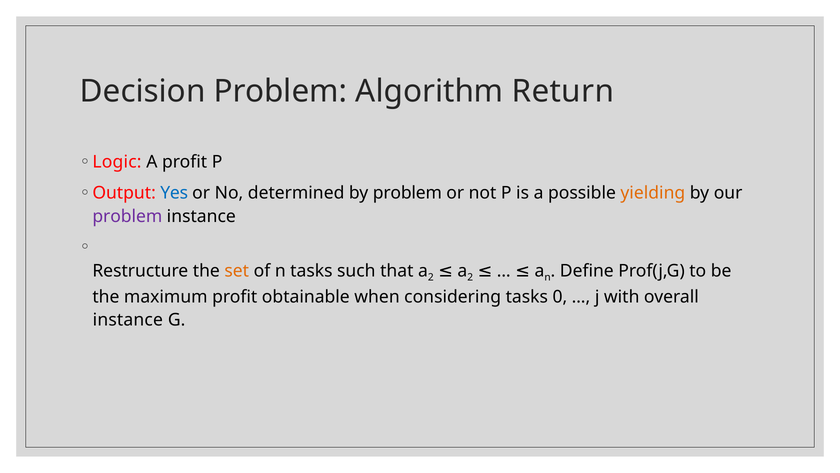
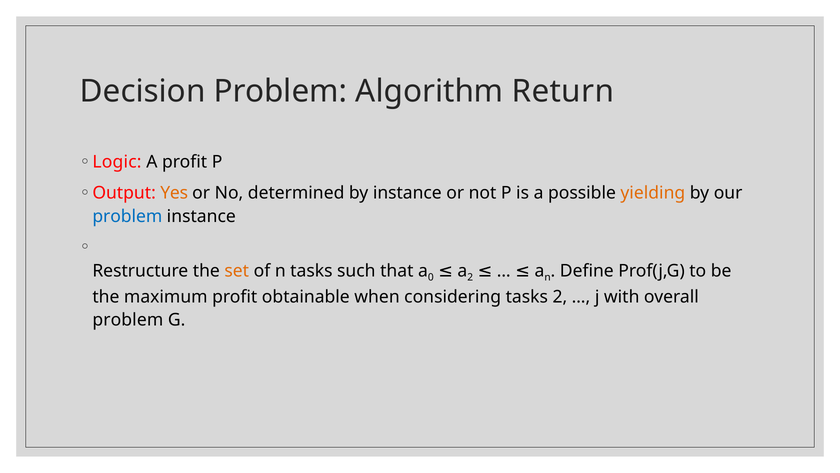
Yes colour: blue -> orange
by problem: problem -> instance
problem at (127, 216) colour: purple -> blue
a 2: 2 -> 0
tasks 0: 0 -> 2
instance at (128, 320): instance -> problem
